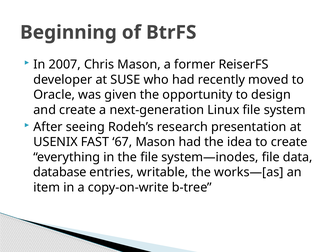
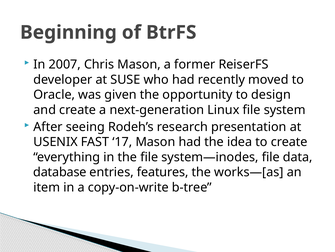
67: 67 -> 17
writable: writable -> features
